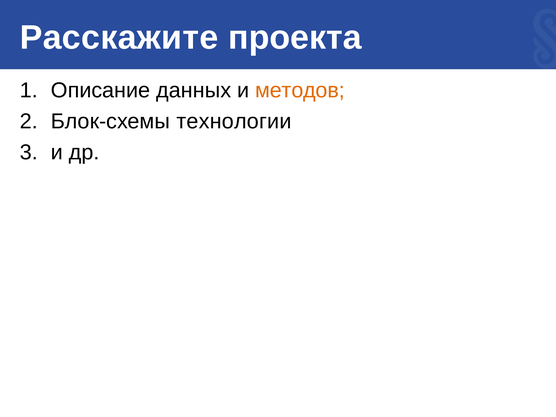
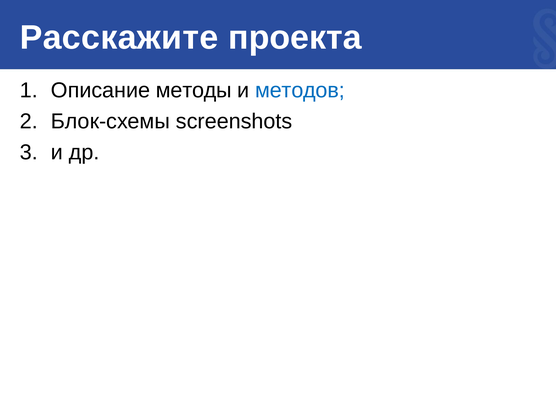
данных: данных -> методы
методов colour: orange -> blue
технологии: технологии -> screenshots
